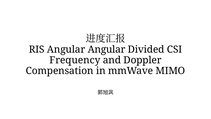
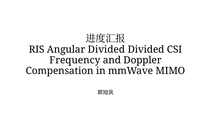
Angular Angular: Angular -> Divided
